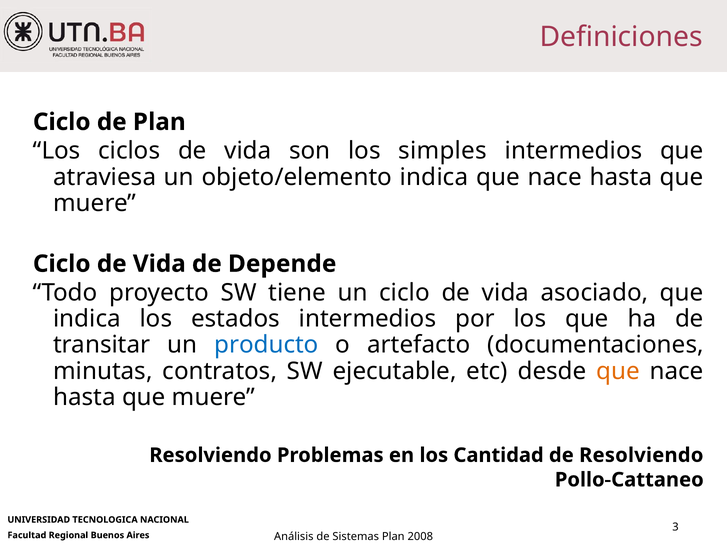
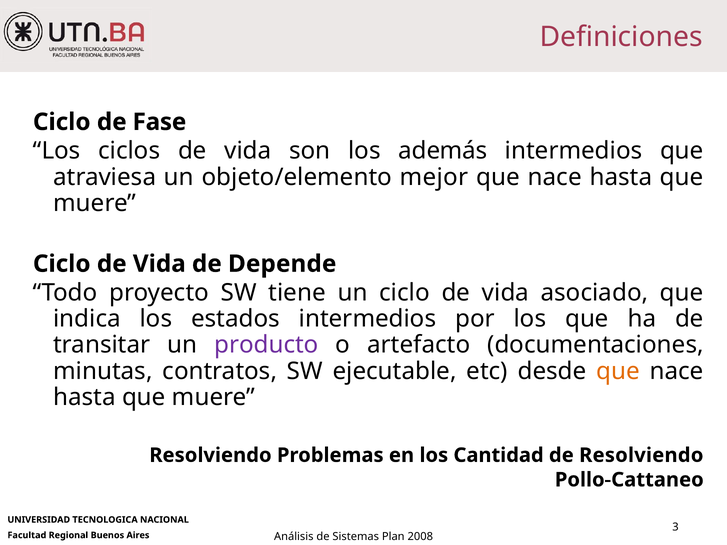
de Plan: Plan -> Fase
simples: simples -> además
objeto/elemento indica: indica -> mejor
producto colour: blue -> purple
